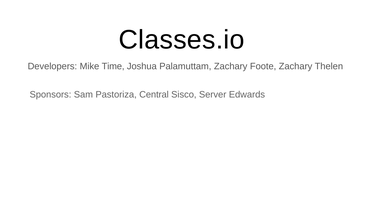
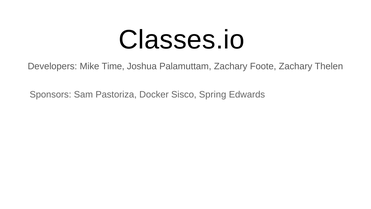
Central: Central -> Docker
Server: Server -> Spring
